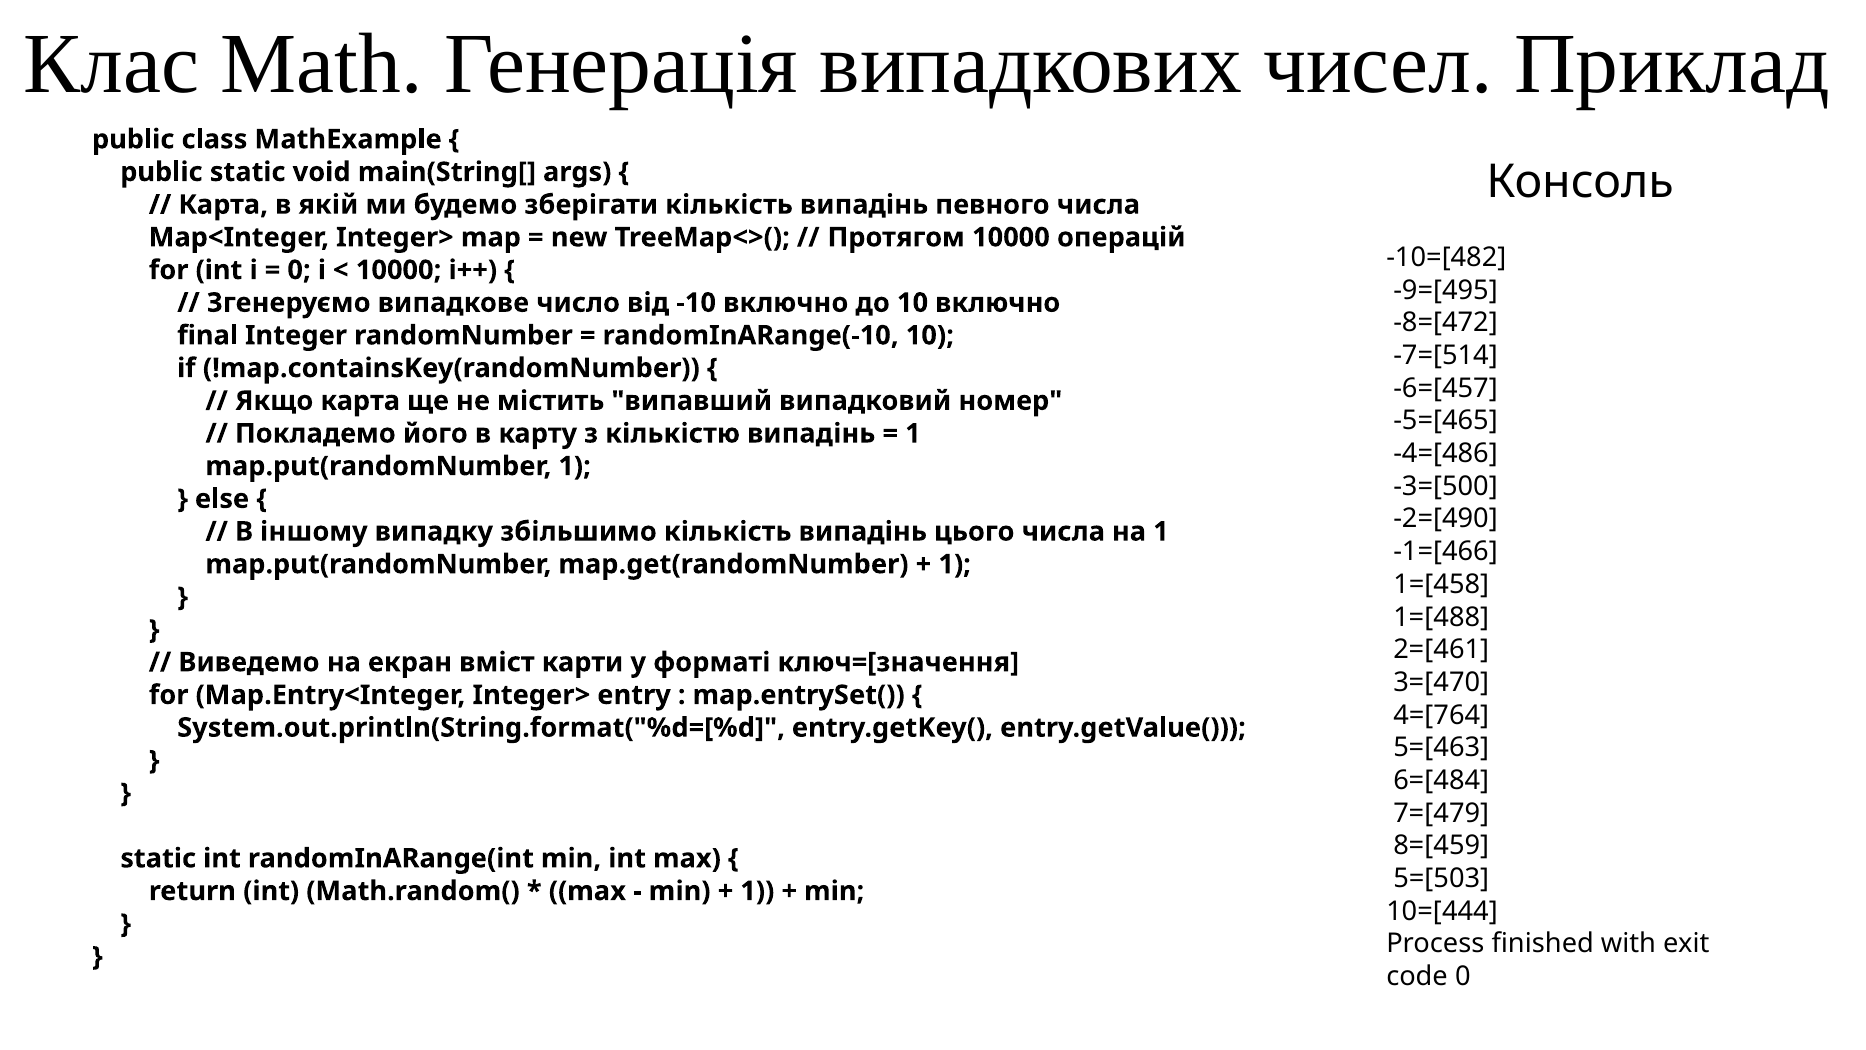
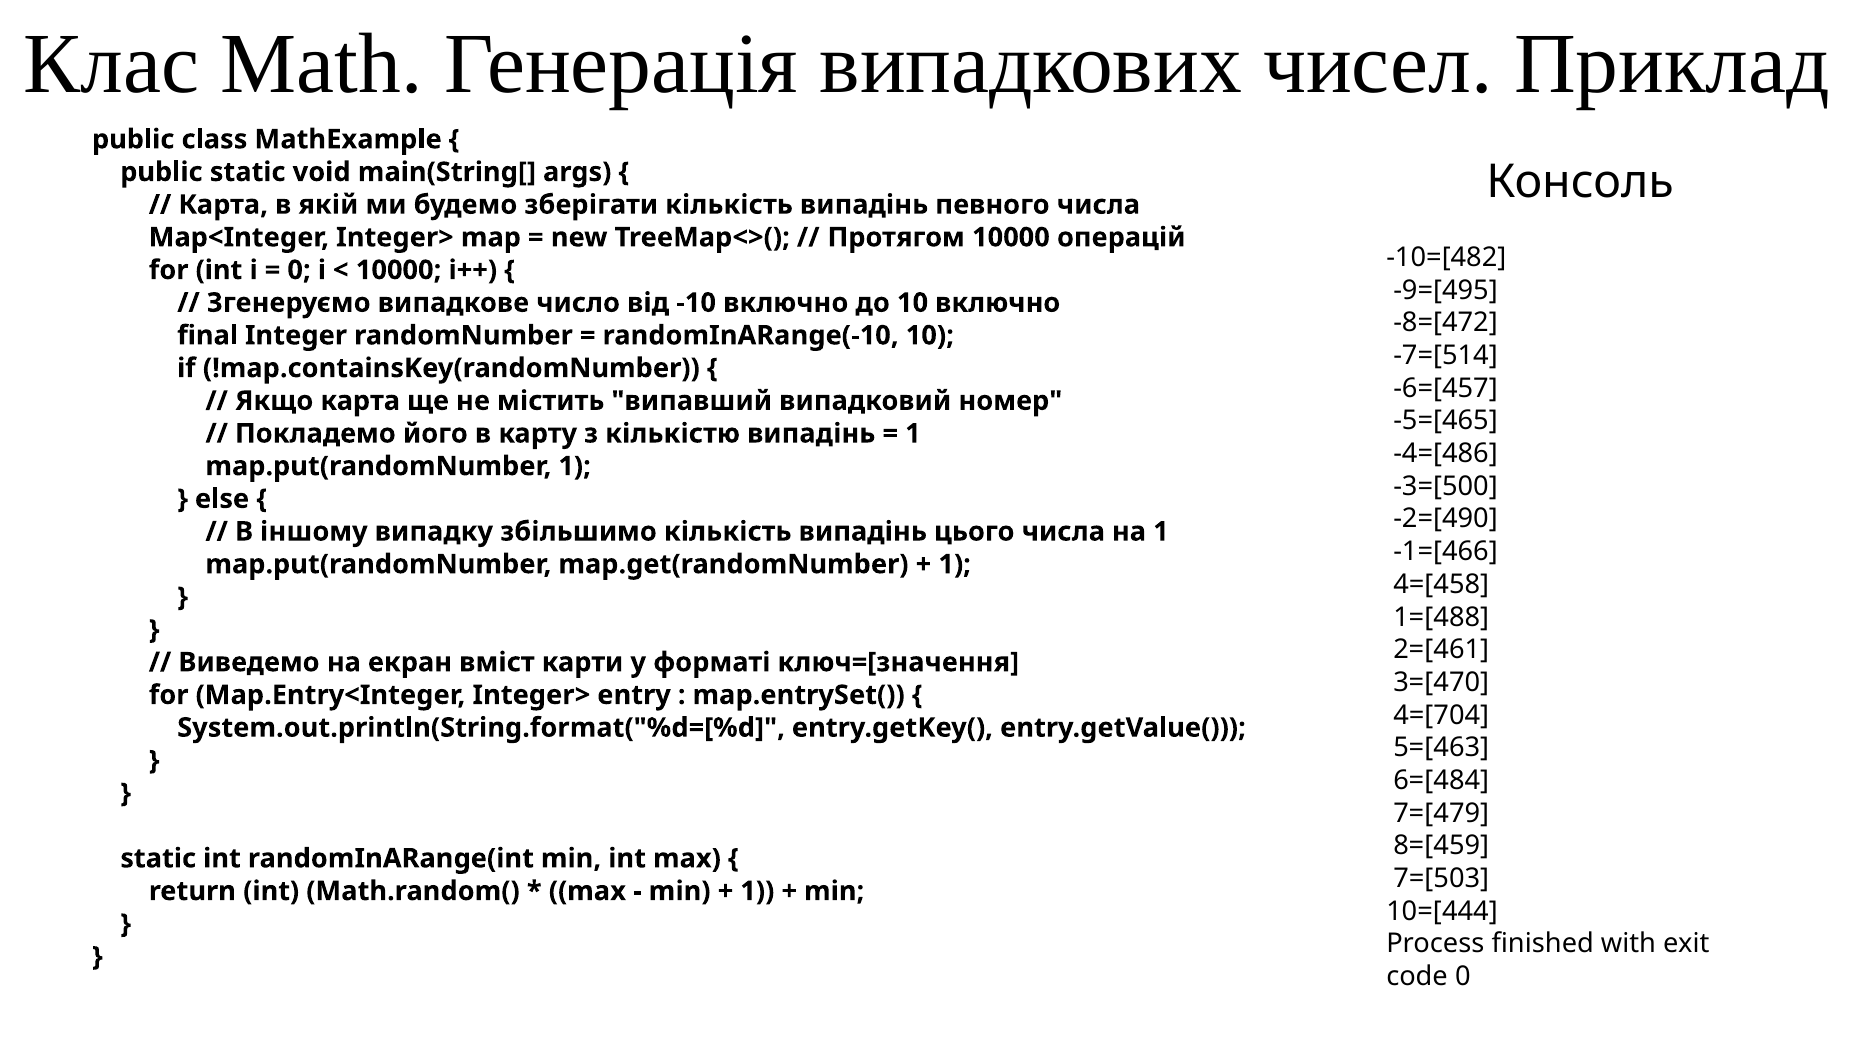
1=[458: 1=[458 -> 4=[458
4=[764: 4=[764 -> 4=[704
5=[503: 5=[503 -> 7=[503
